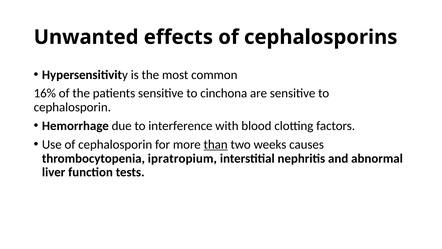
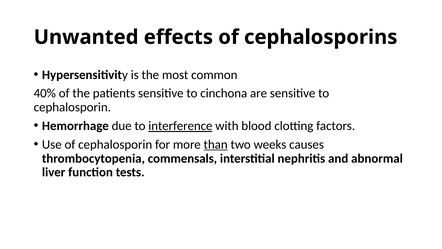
16%: 16% -> 40%
interference underline: none -> present
ipratropium: ipratropium -> commensals
